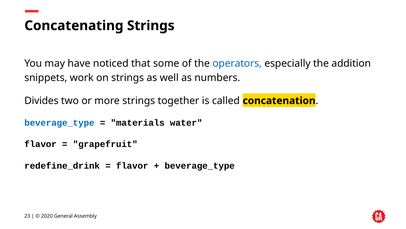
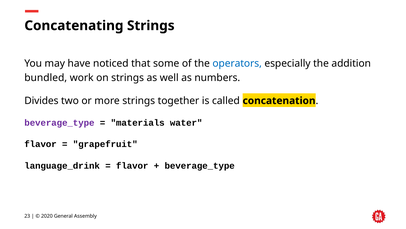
snippets: snippets -> bundled
beverage_type at (59, 123) colour: blue -> purple
redefine_drink: redefine_drink -> language_drink
